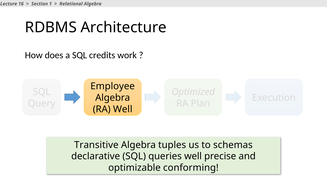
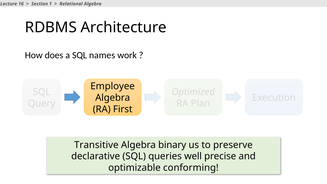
credits: credits -> names
RA Well: Well -> First
tuples: tuples -> binary
schemas: schemas -> preserve
